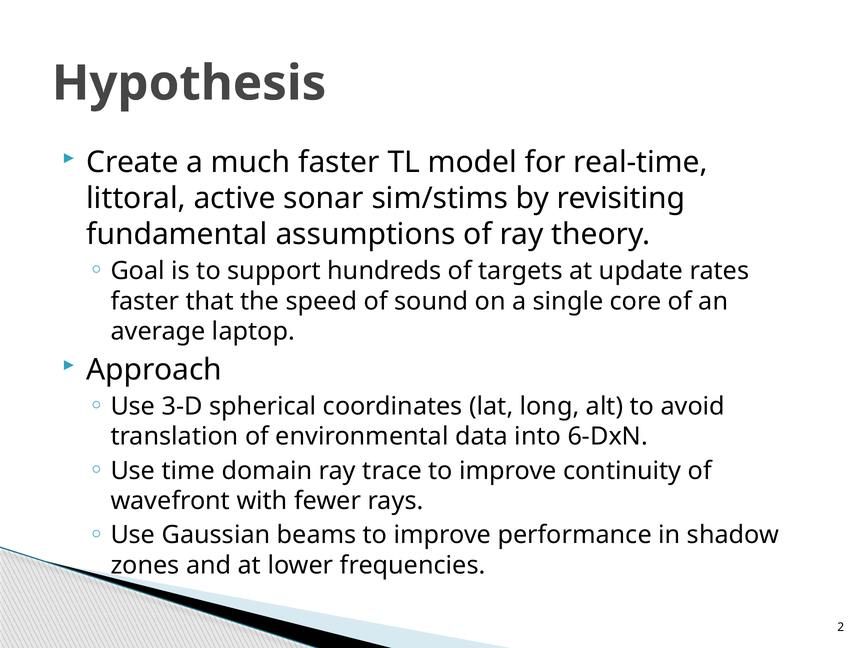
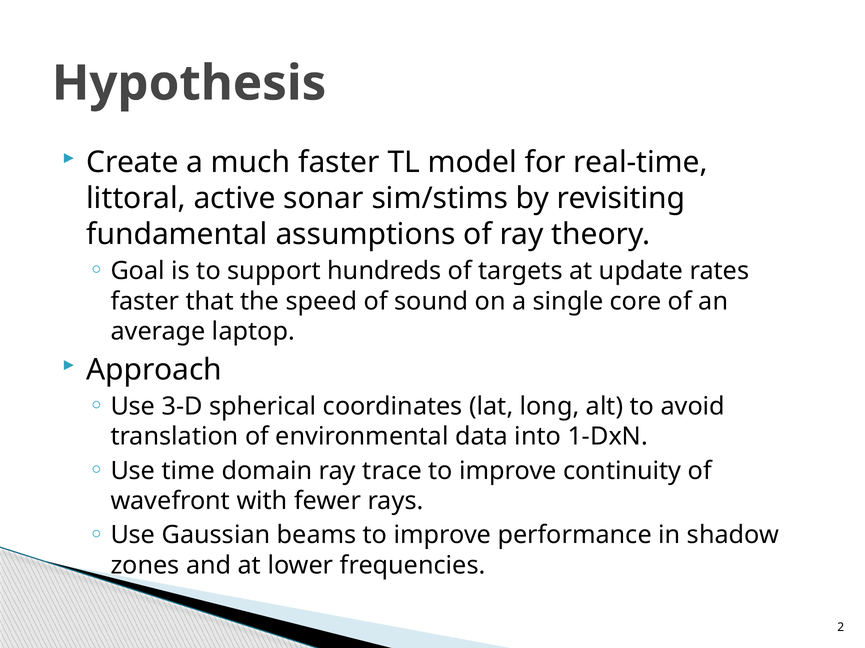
6-DxN: 6-DxN -> 1-DxN
